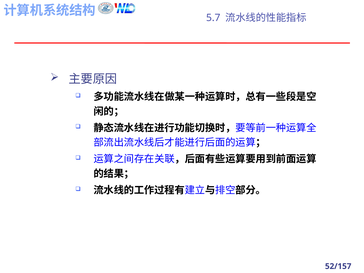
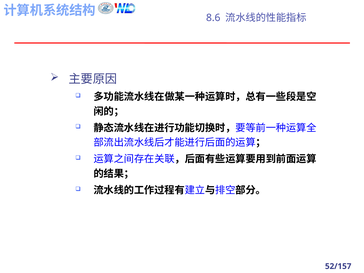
5.7: 5.7 -> 8.6
